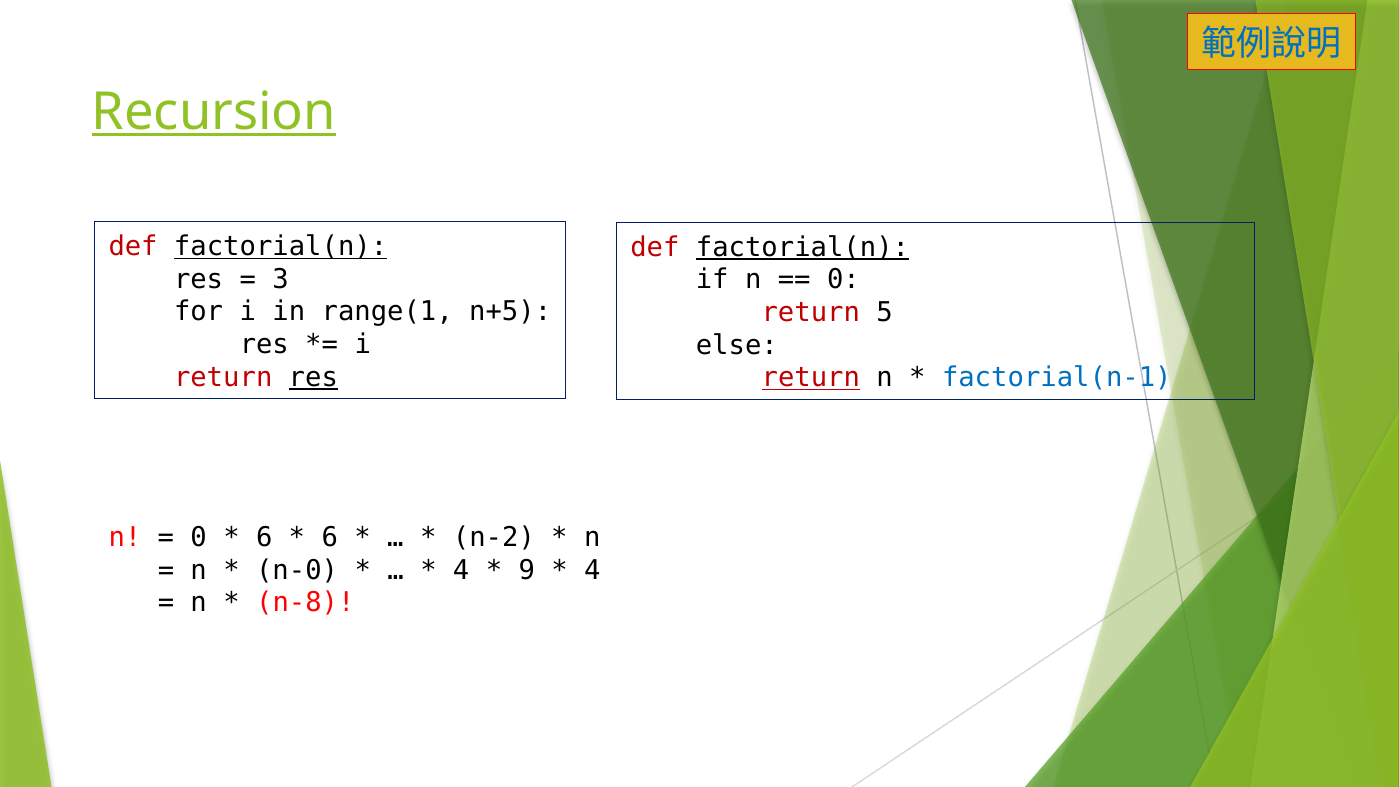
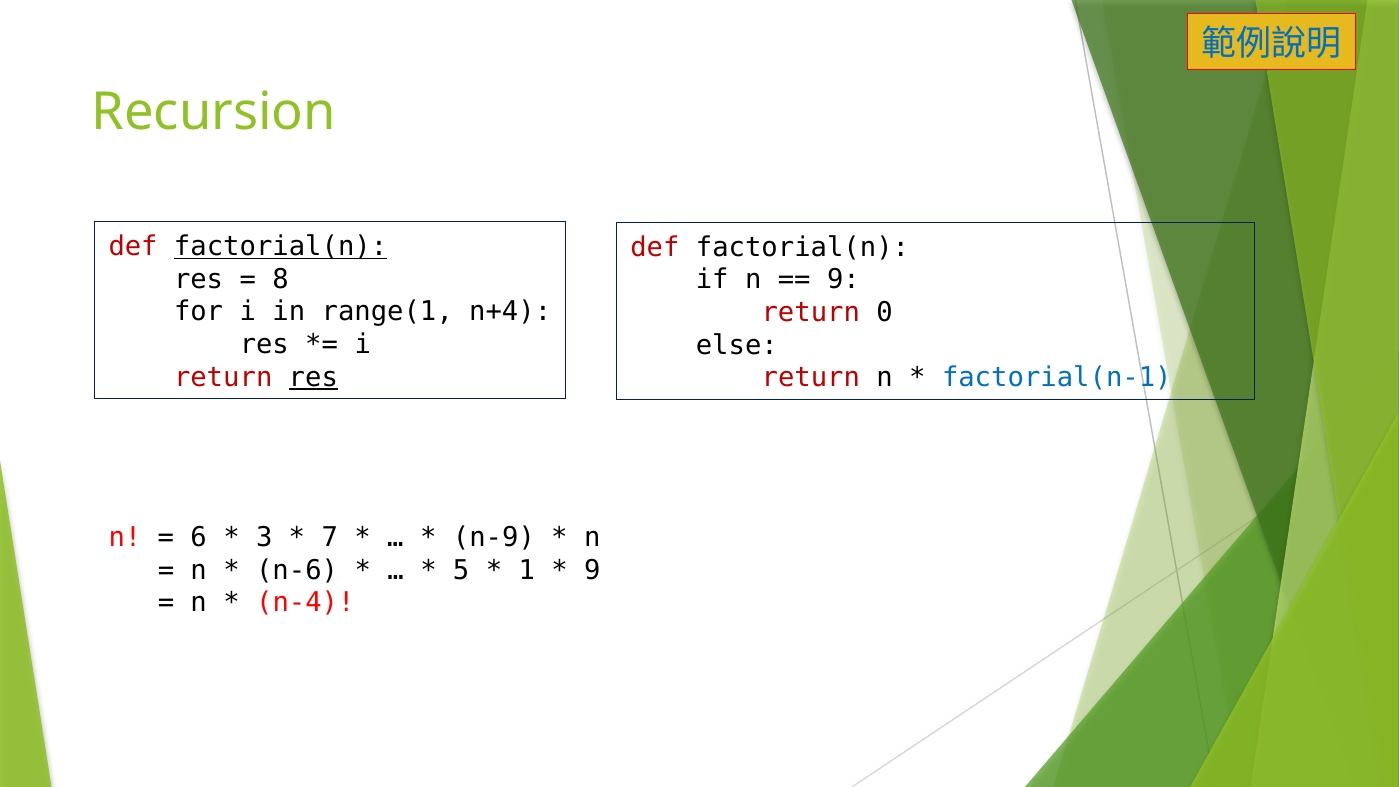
Recursion underline: present -> none
factorial(n at (802, 247) underline: present -> none
3: 3 -> 8
0 at (843, 280): 0 -> 9
n+5: n+5 -> n+4
5: 5 -> 0
return at (811, 378) underline: present -> none
0 at (199, 538): 0 -> 6
6 at (264, 538): 6 -> 3
6 at (330, 538): 6 -> 7
n-2: n-2 -> n-9
n-0: n-0 -> n-6
4 at (461, 570): 4 -> 5
9: 9 -> 1
4 at (592, 570): 4 -> 9
n-8: n-8 -> n-4
